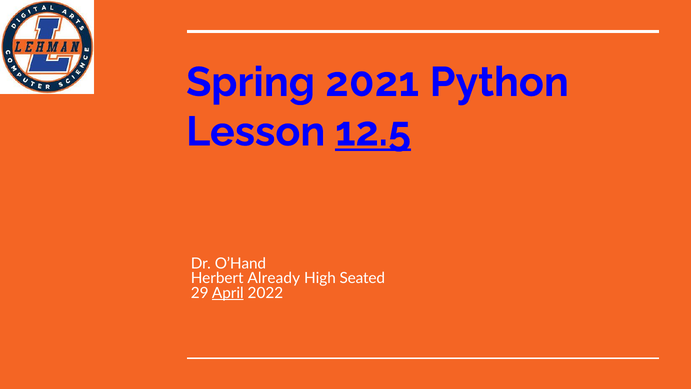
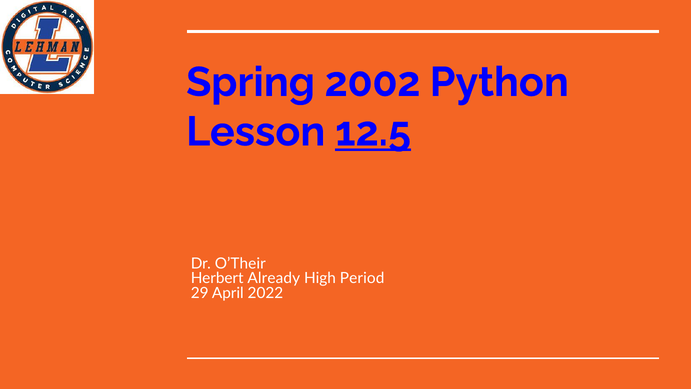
2021: 2021 -> 2002
O’Hand: O’Hand -> O’Their
Seated: Seated -> Period
April underline: present -> none
